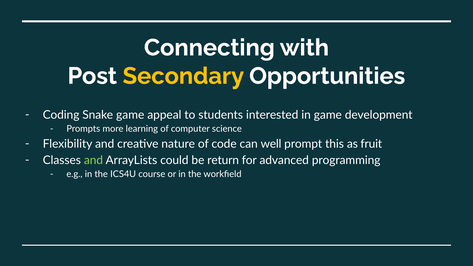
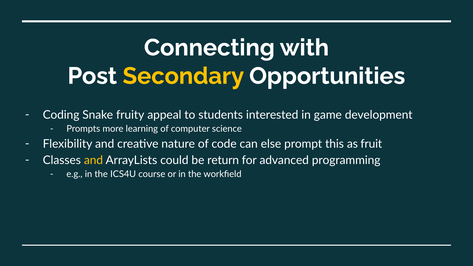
Snake game: game -> fruity
well: well -> else
and at (93, 160) colour: light green -> yellow
